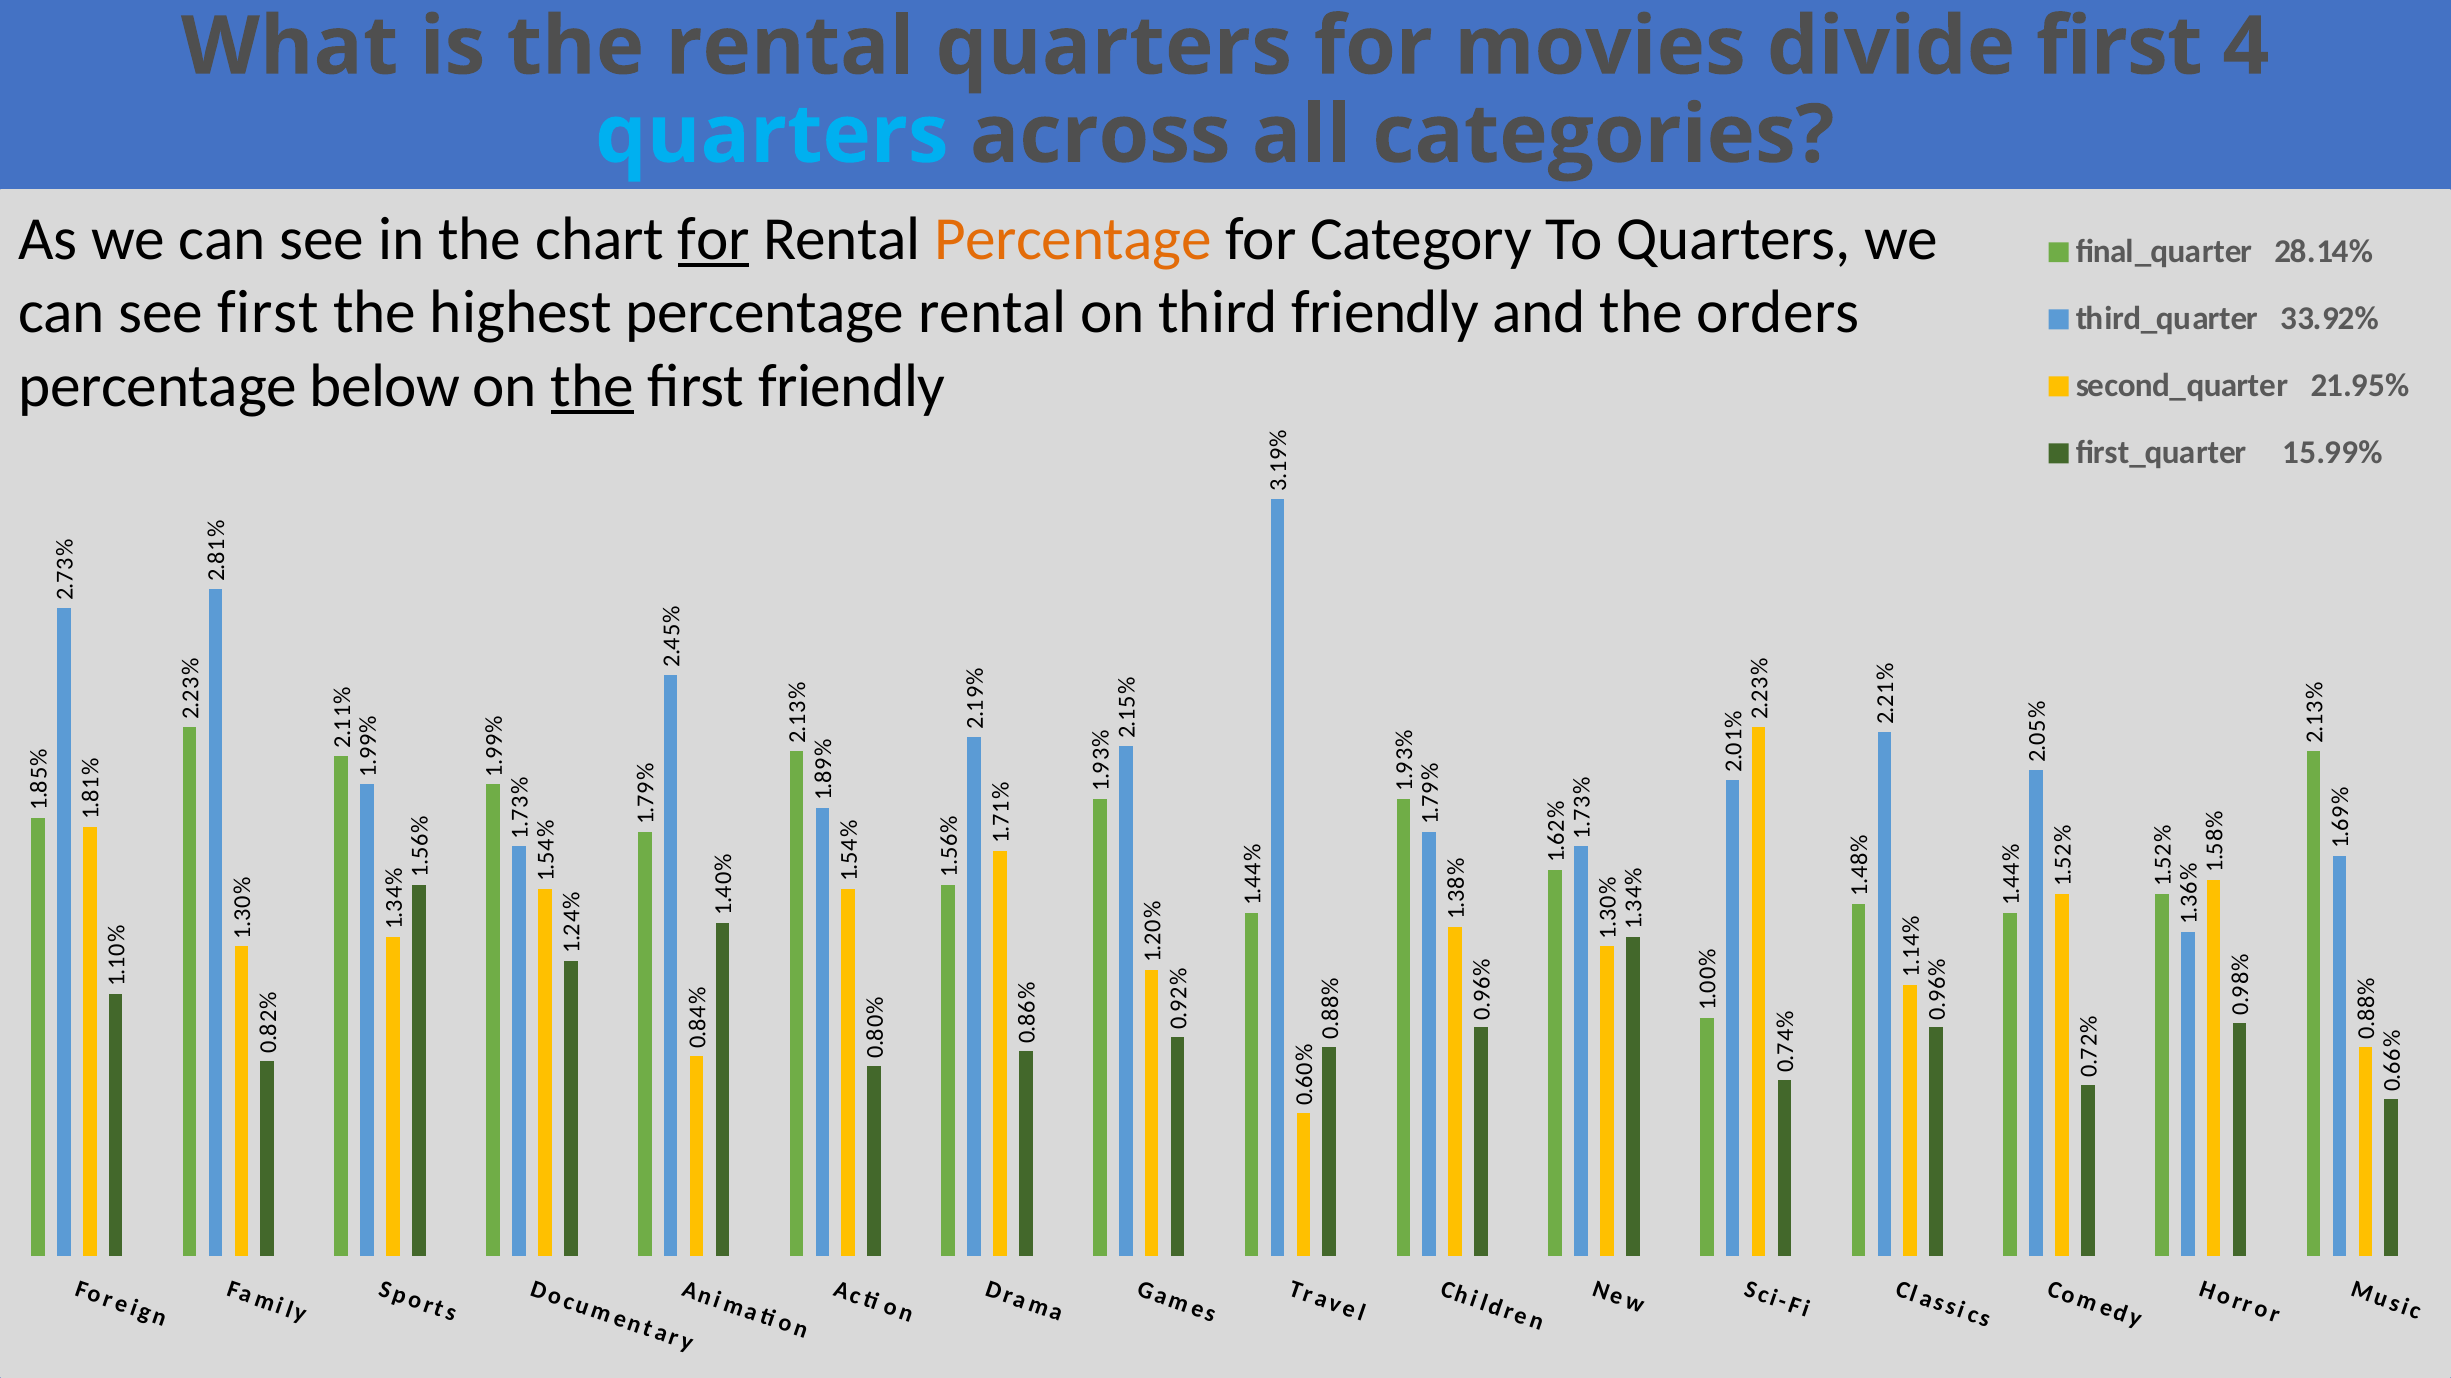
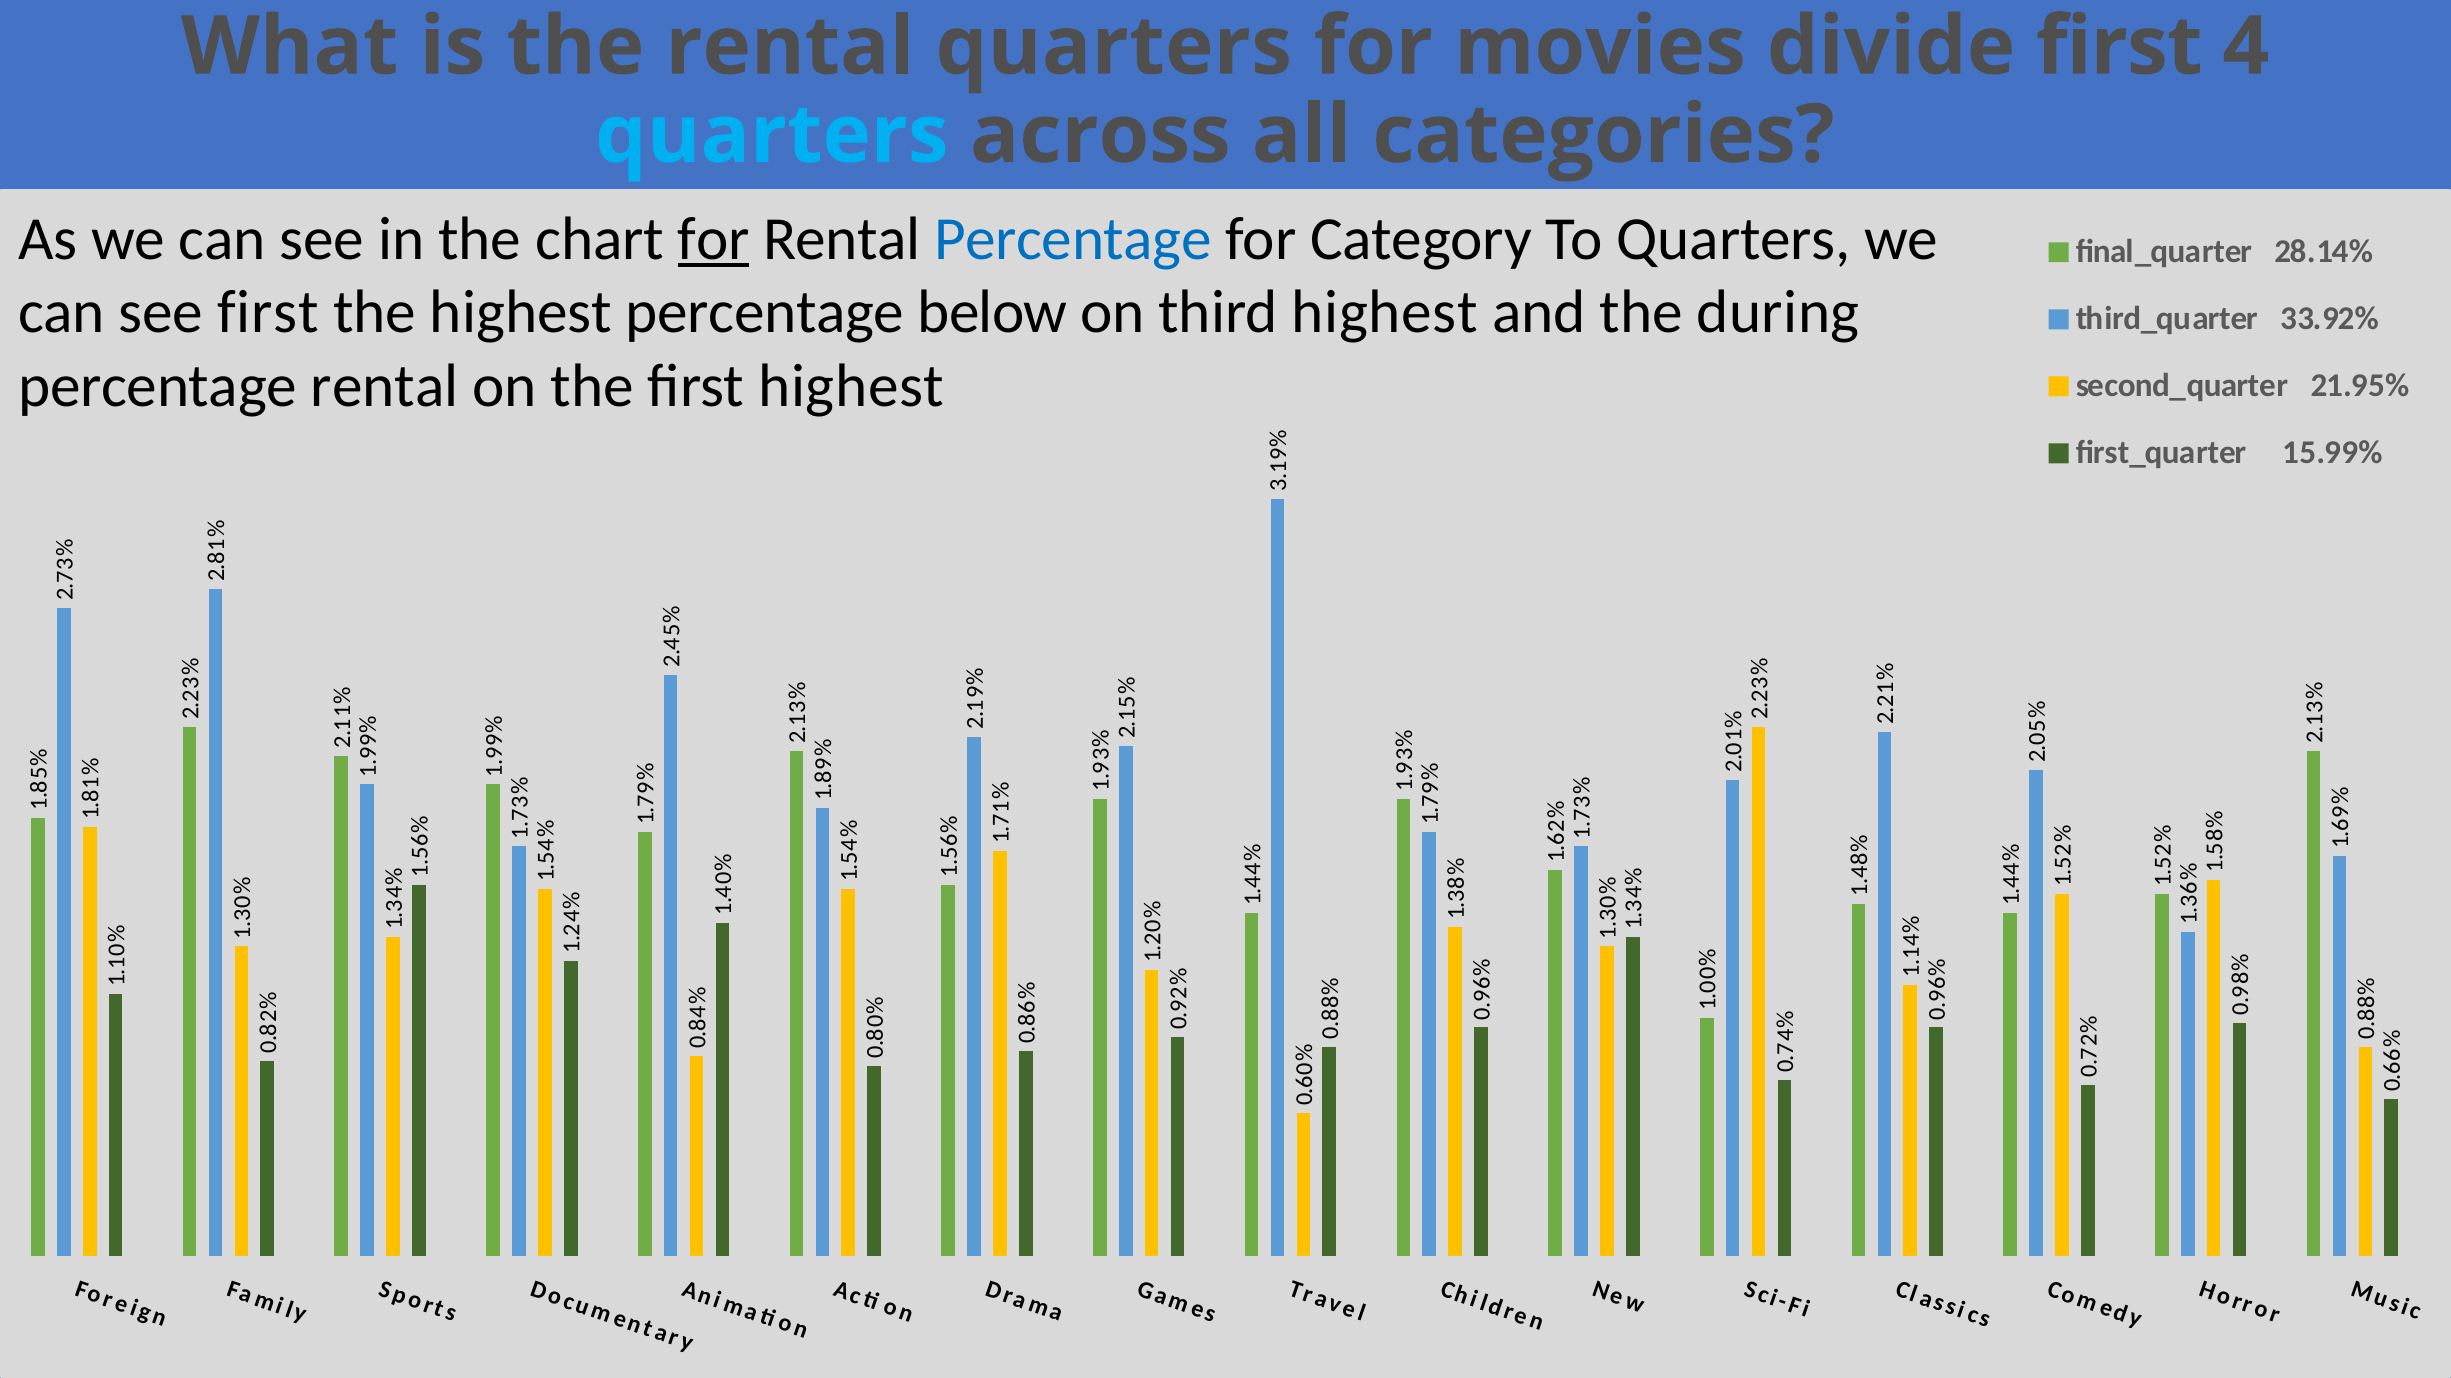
Percentage at (1073, 239) colour: orange -> blue
percentage rental: rental -> below
third friendly: friendly -> highest
orders: orders -> during
percentage below: below -> rental
the at (592, 386) underline: present -> none
first friendly: friendly -> highest
